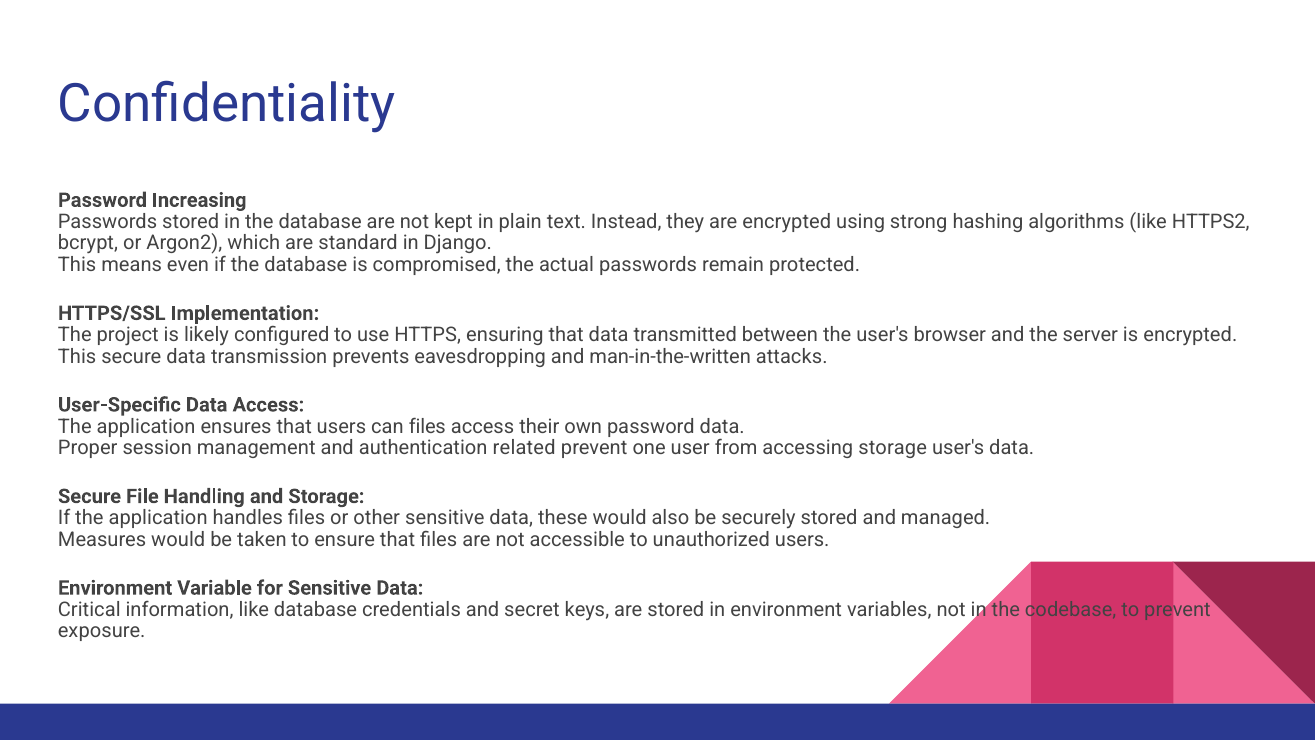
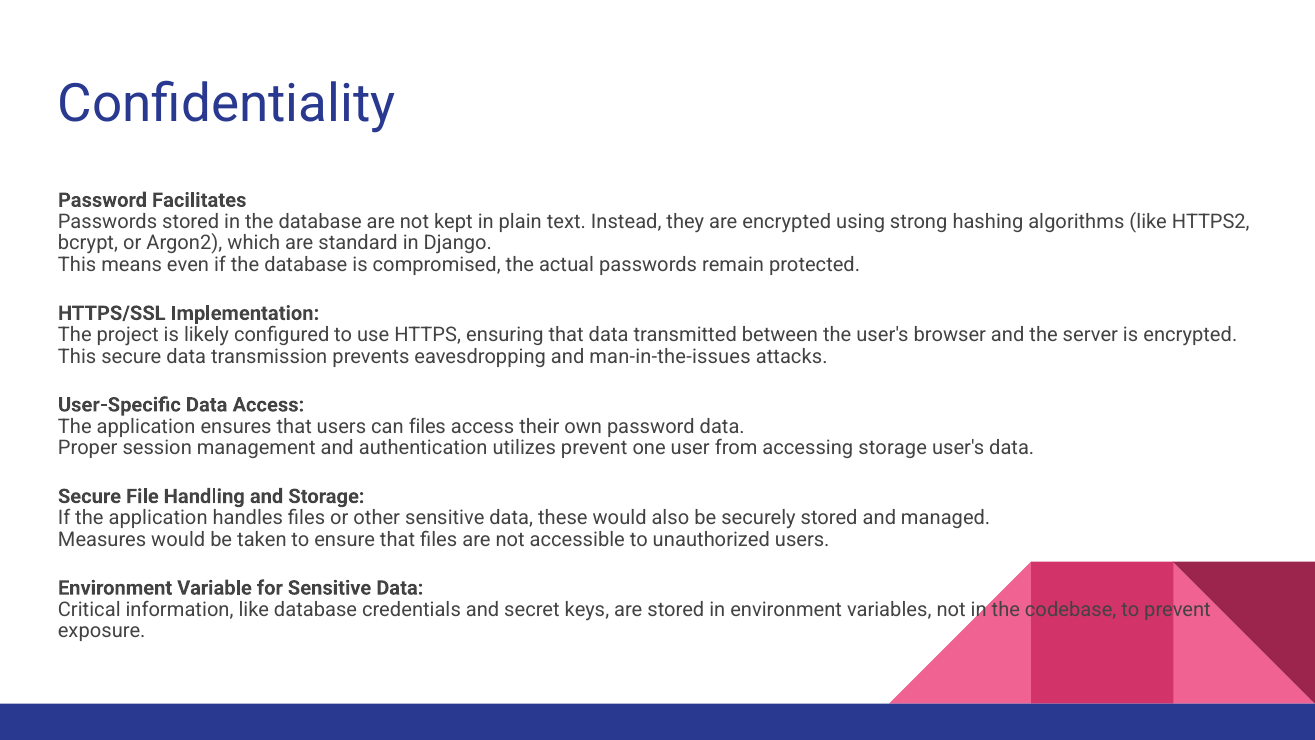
Increasing: Increasing -> Facilitates
man-in-the-written: man-in-the-written -> man-in-the-issues
related: related -> utilizes
